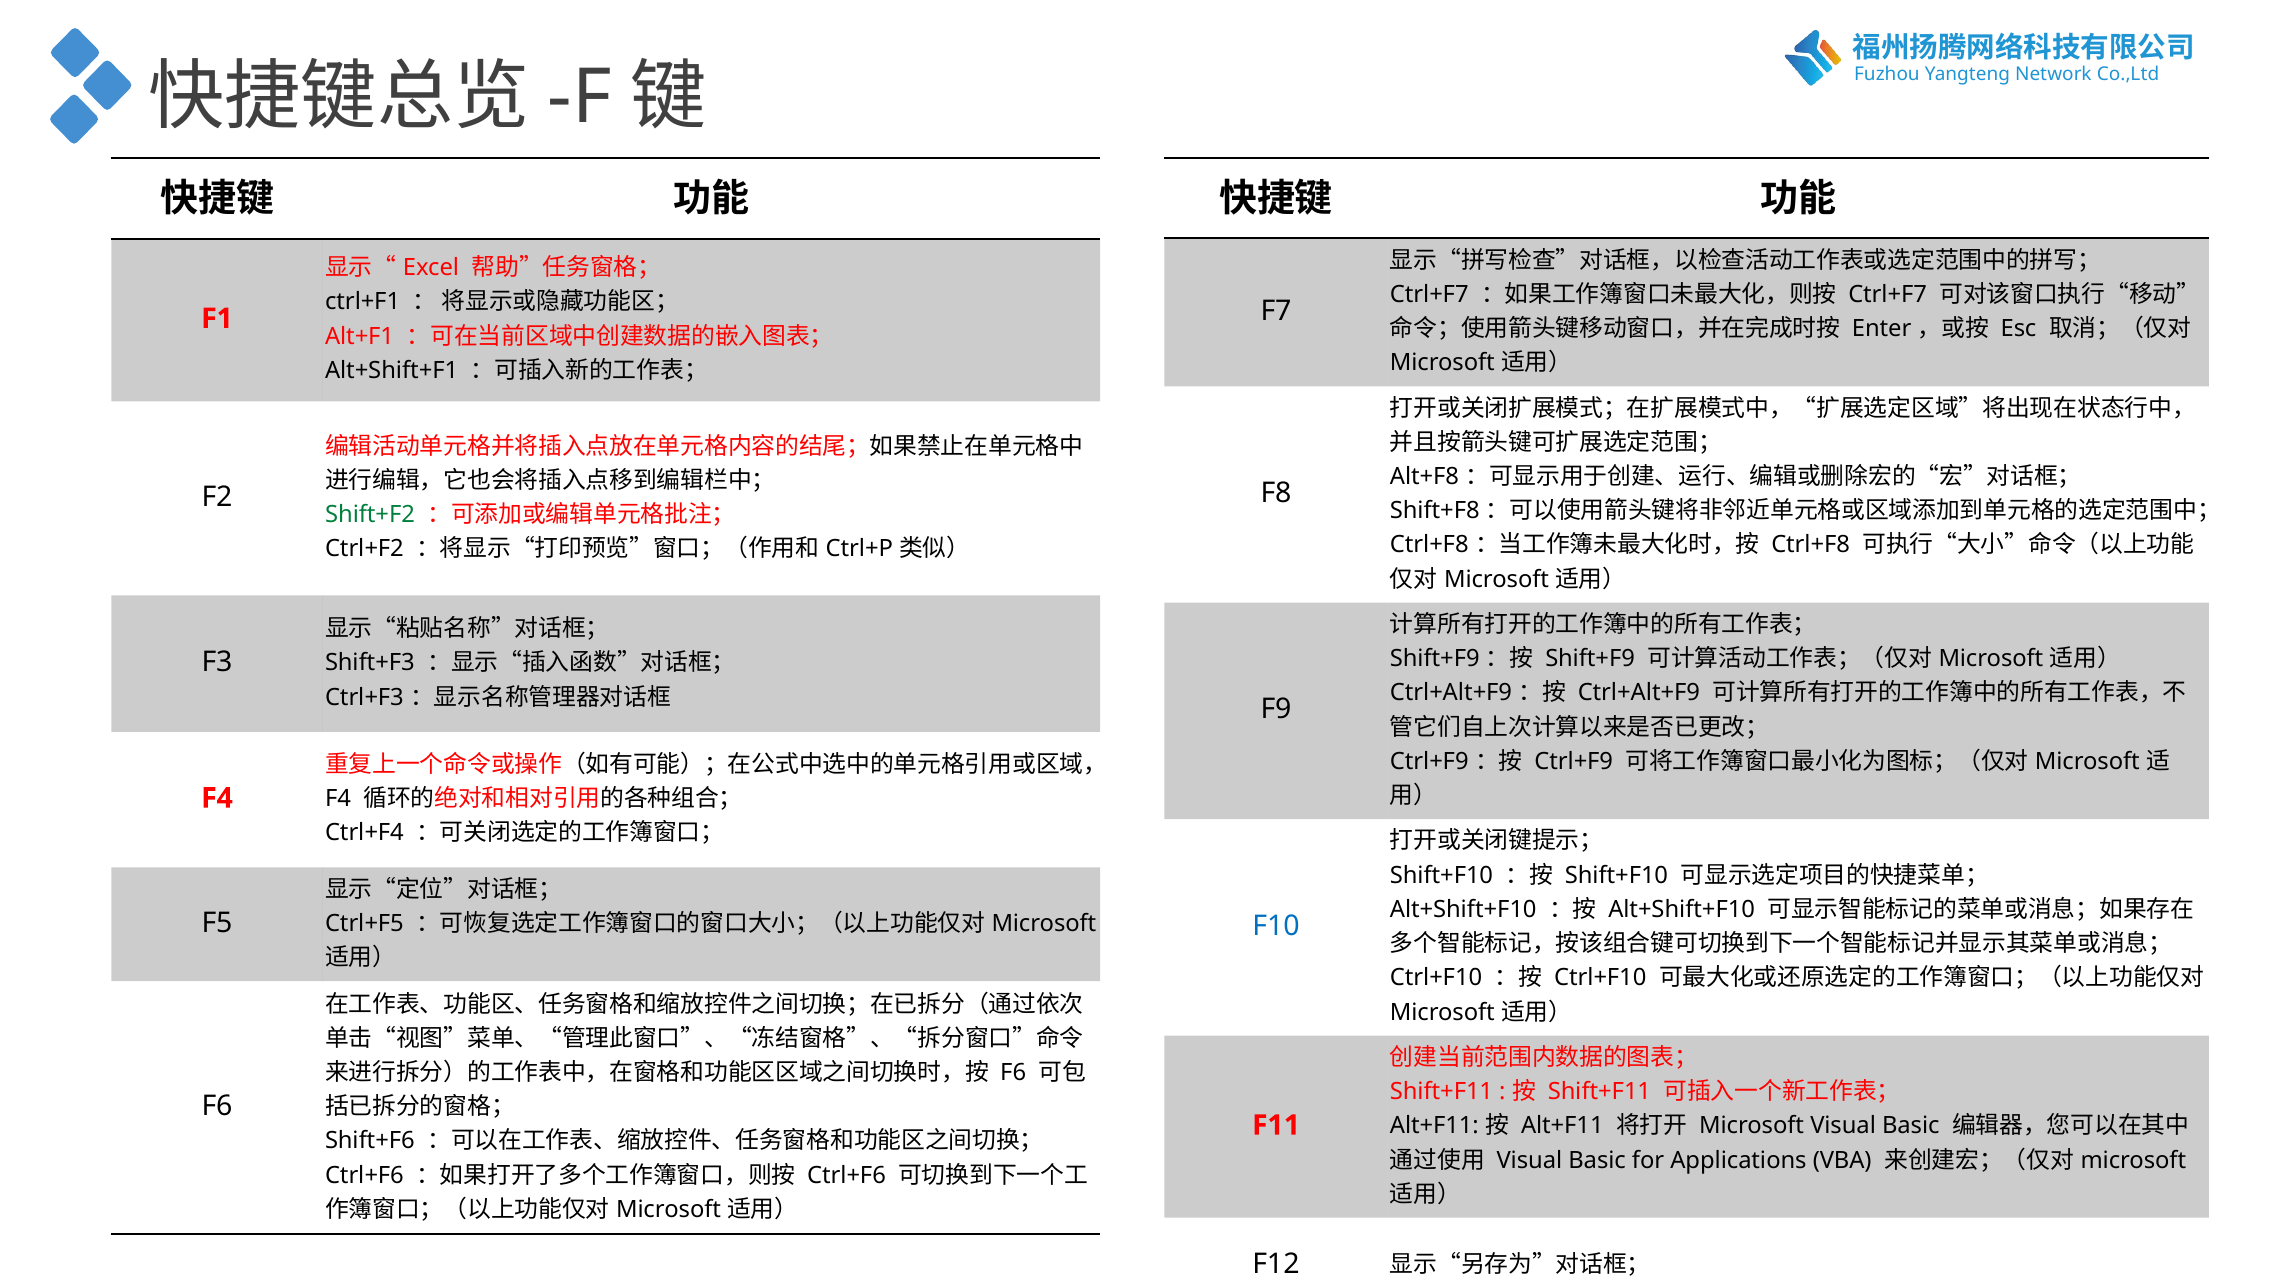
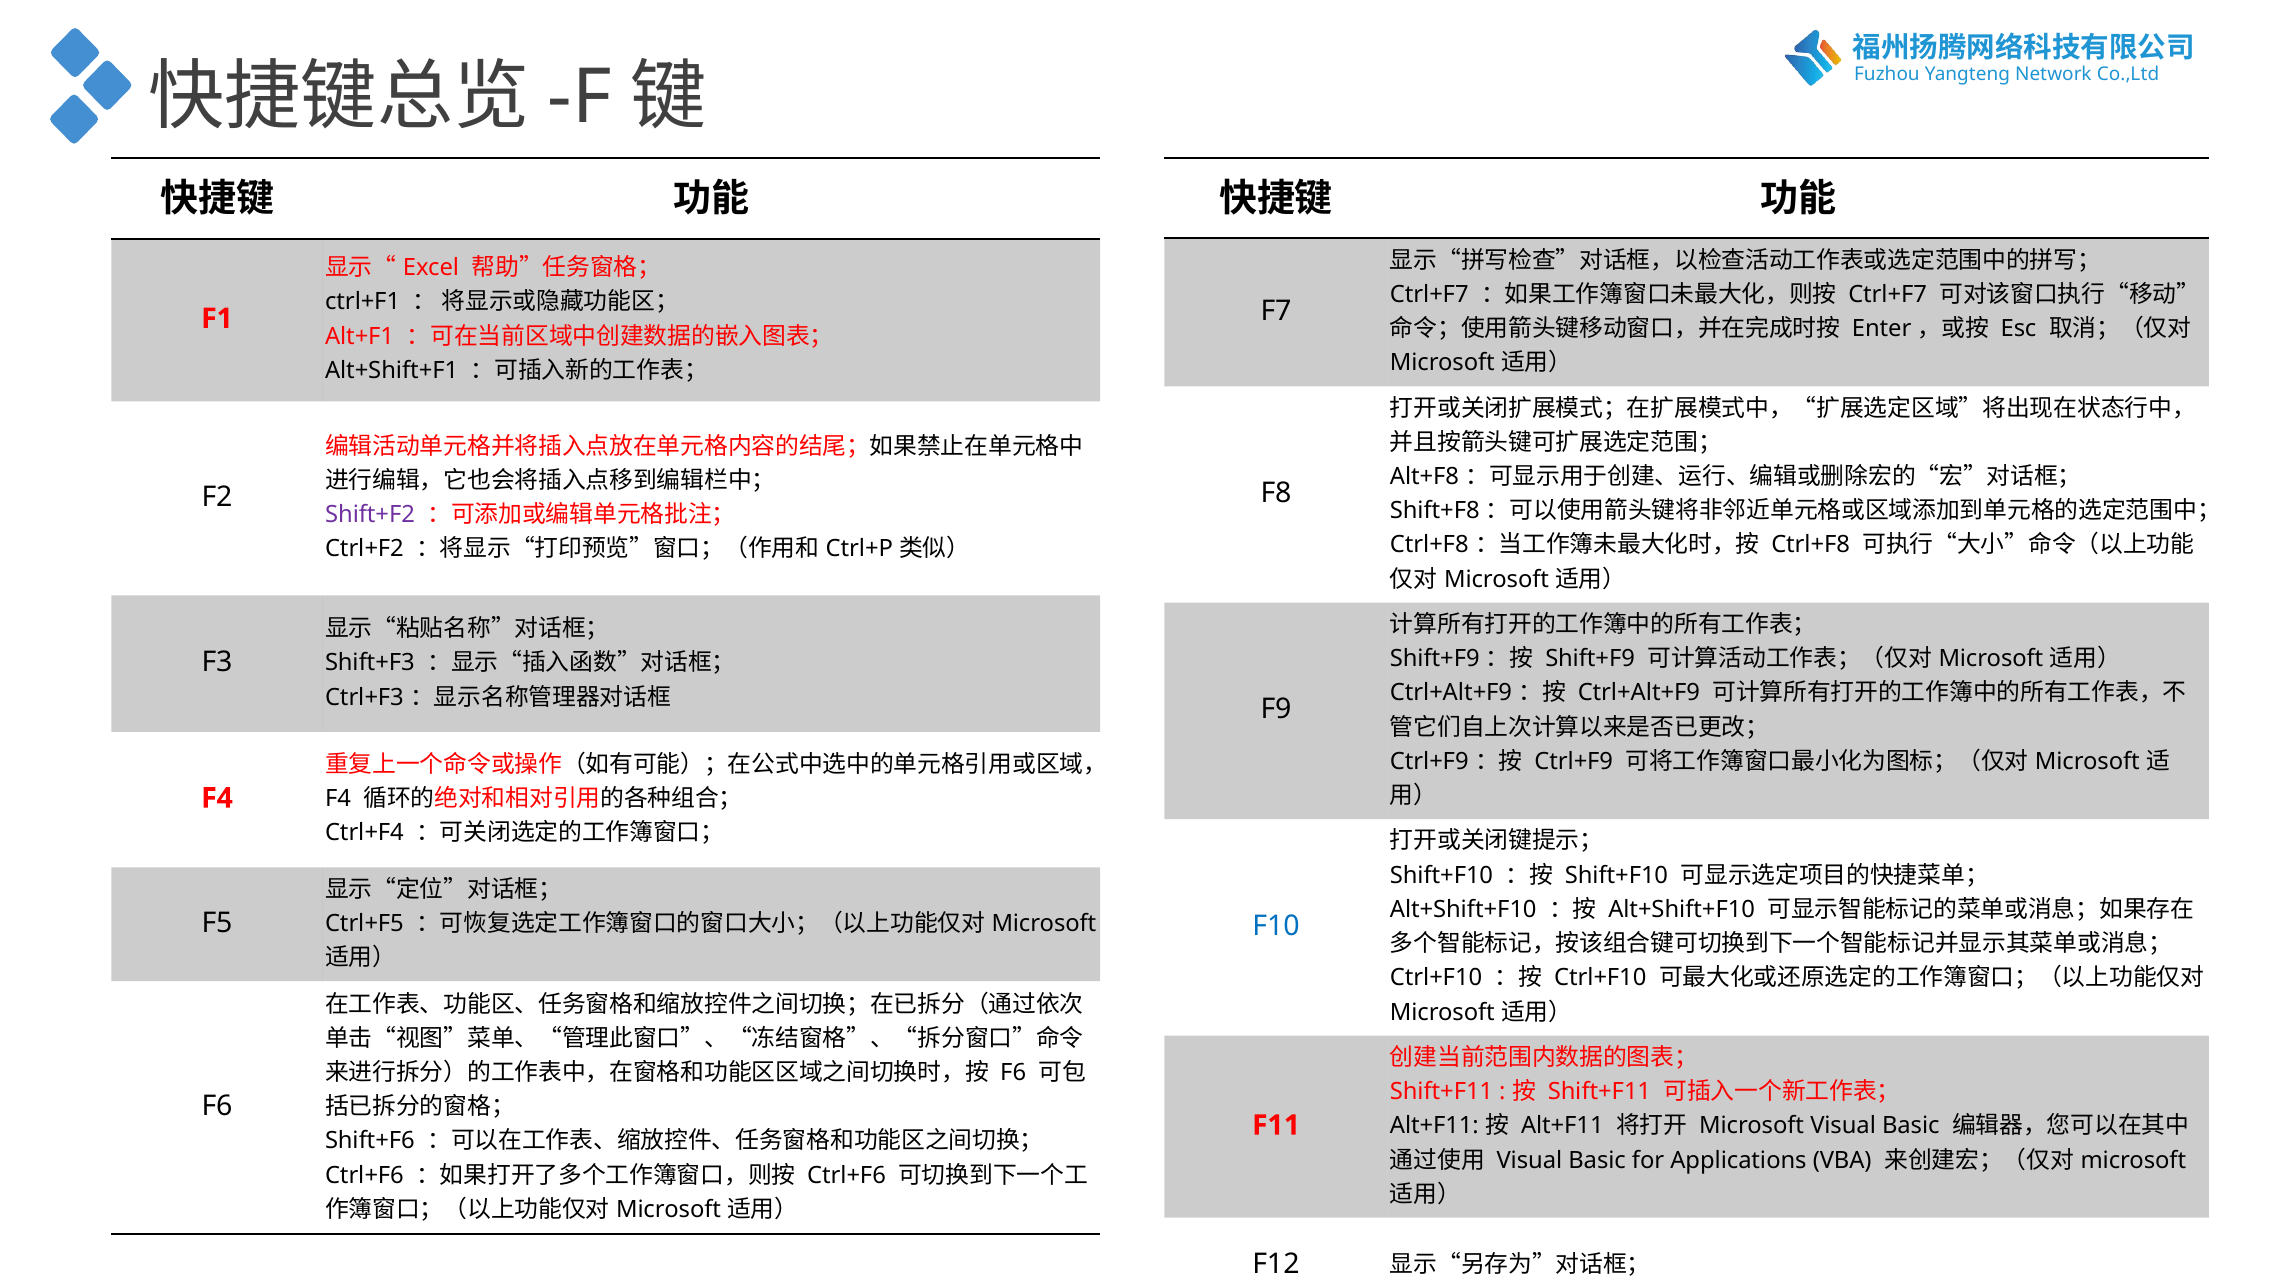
Shift+F2 colour: green -> purple
